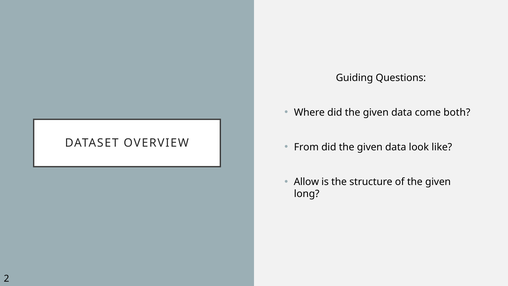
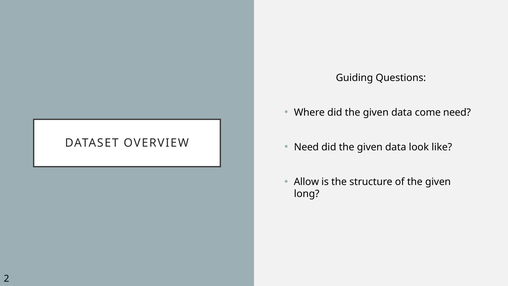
come both: both -> need
From at (306, 147): From -> Need
